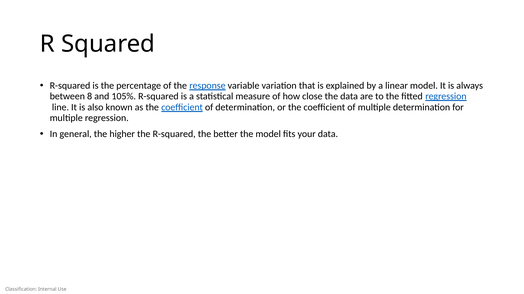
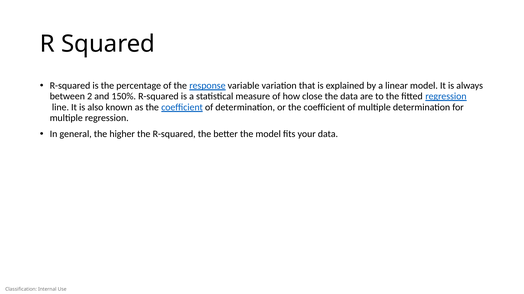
8: 8 -> 2
105%: 105% -> 150%
